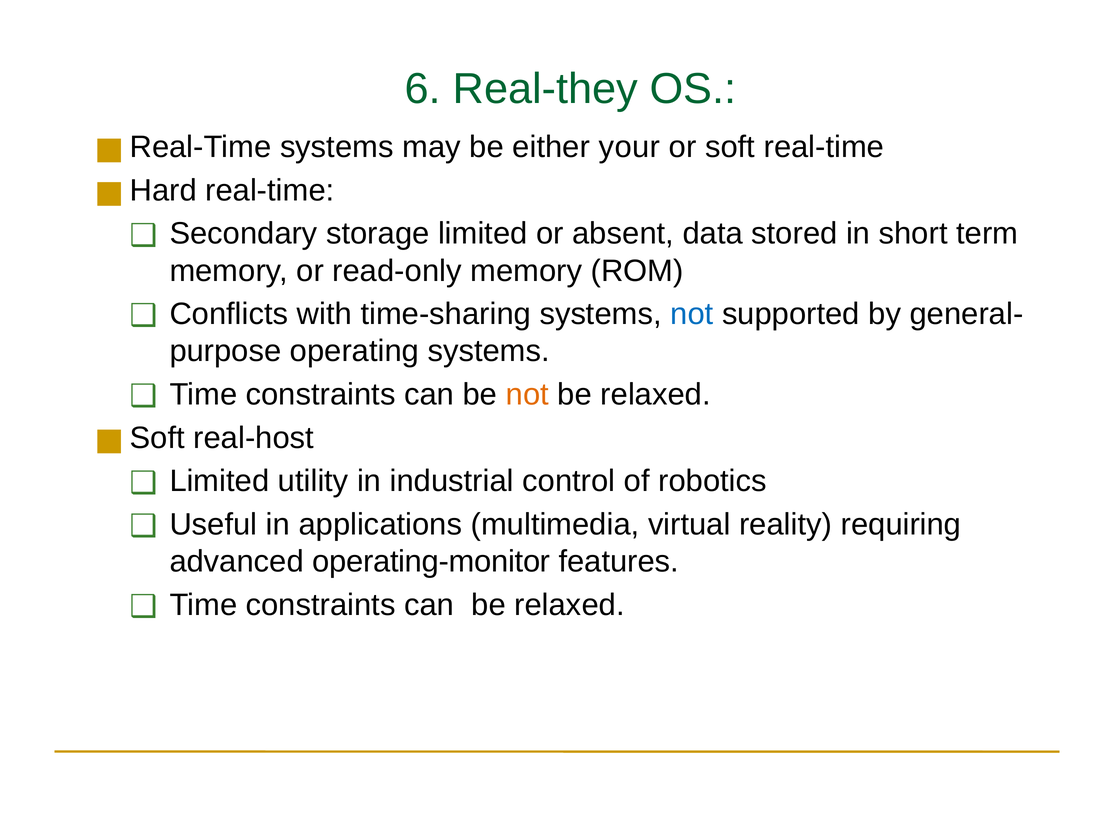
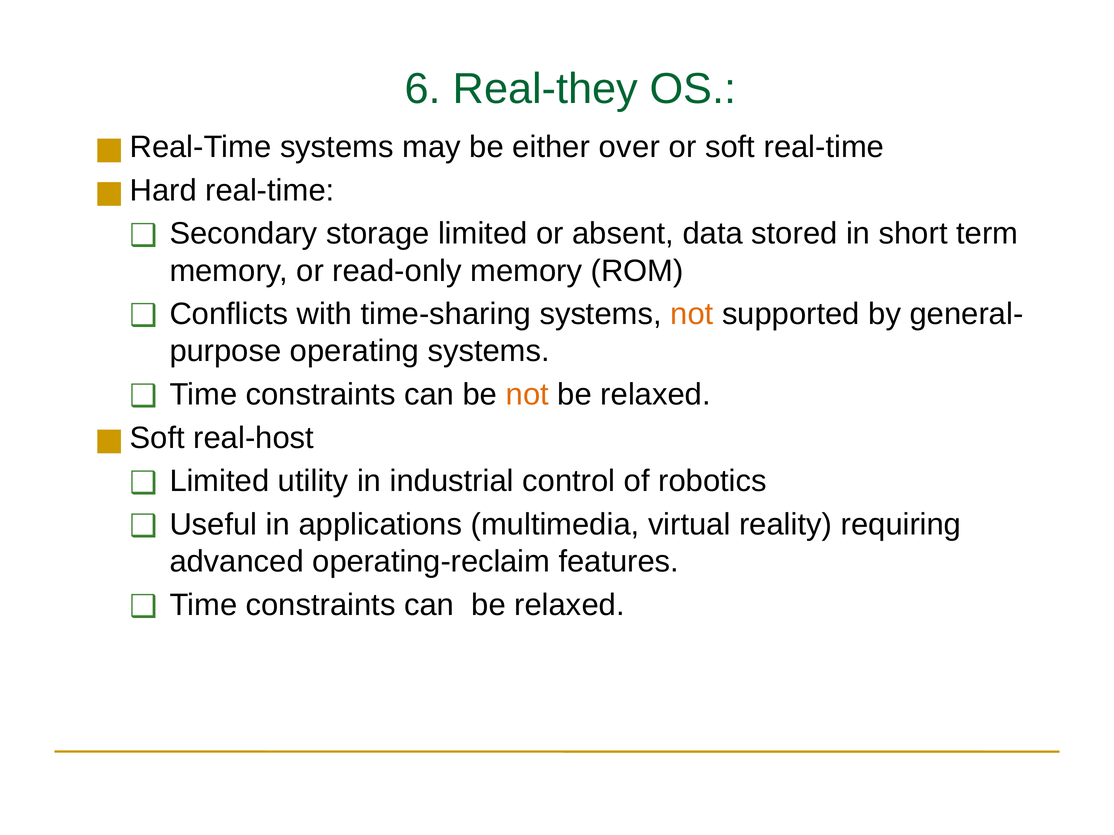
your: your -> over
not at (692, 314) colour: blue -> orange
operating-monitor: operating-monitor -> operating-reclaim
